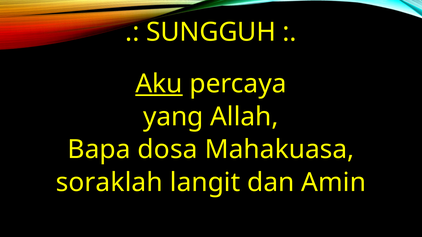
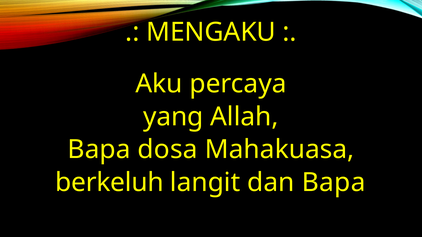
SUNGGUH: SUNGGUH -> MENGAKU
Aku underline: present -> none
soraklah: soraklah -> berkeluh
dan Amin: Amin -> Bapa
